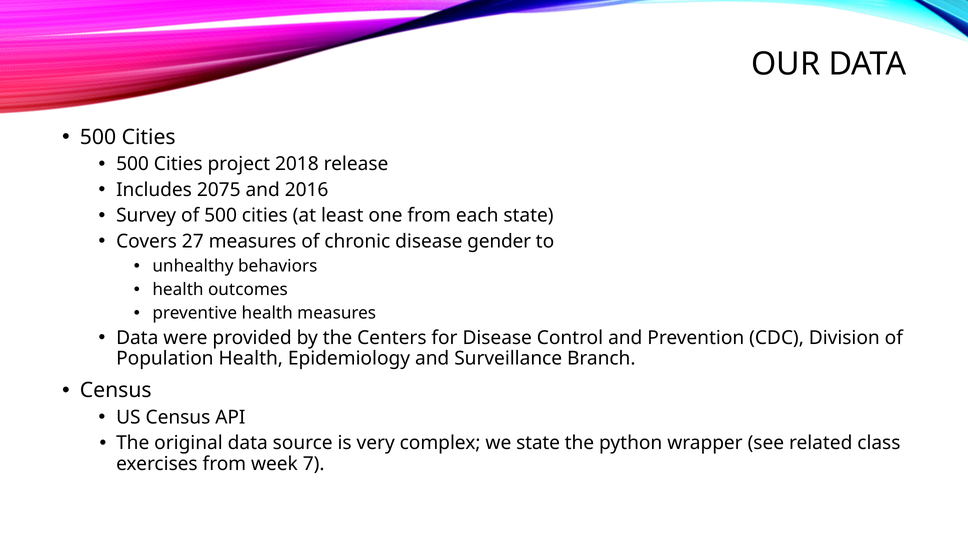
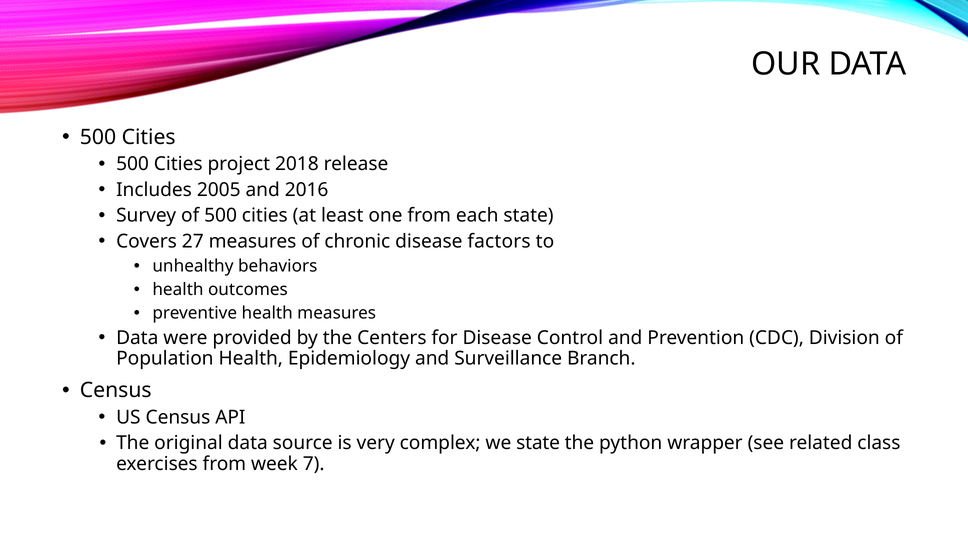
2075: 2075 -> 2005
gender: gender -> factors
